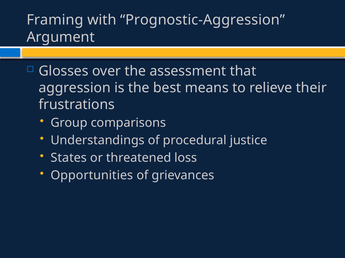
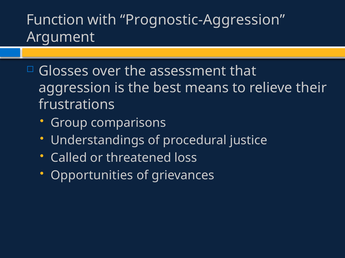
Framing: Framing -> Function
States: States -> Called
